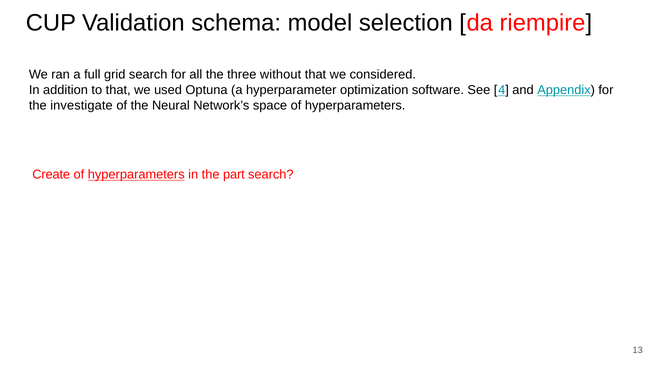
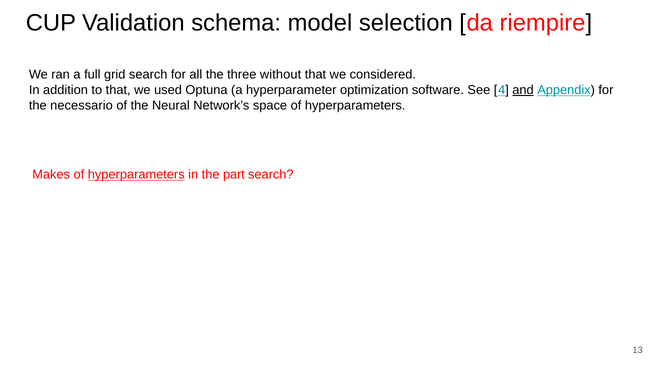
and underline: none -> present
investigate: investigate -> necessario
Create: Create -> Makes
